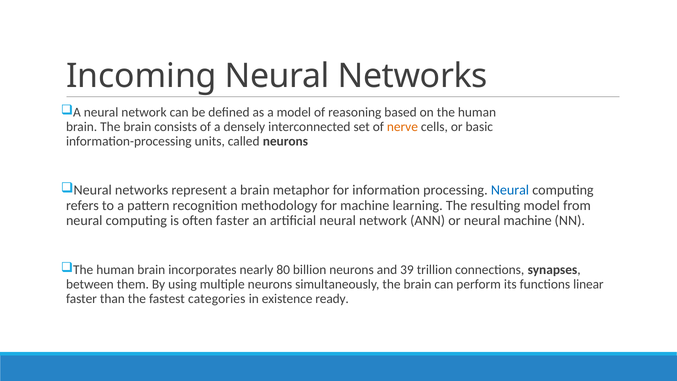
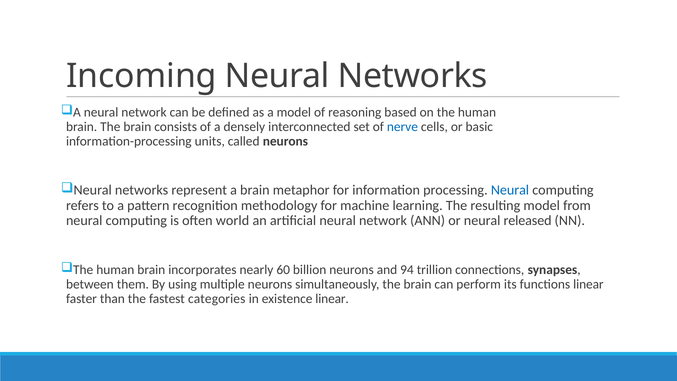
nerve colour: orange -> blue
often faster: faster -> world
neural machine: machine -> released
80: 80 -> 60
39: 39 -> 94
existence ready: ready -> linear
